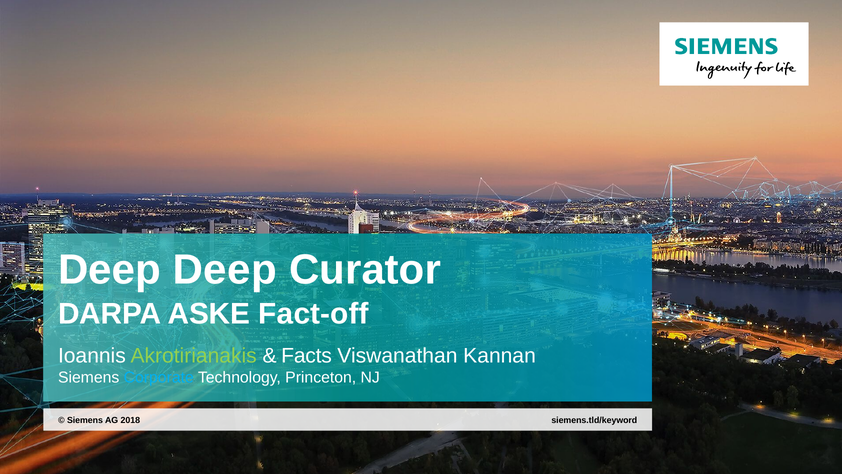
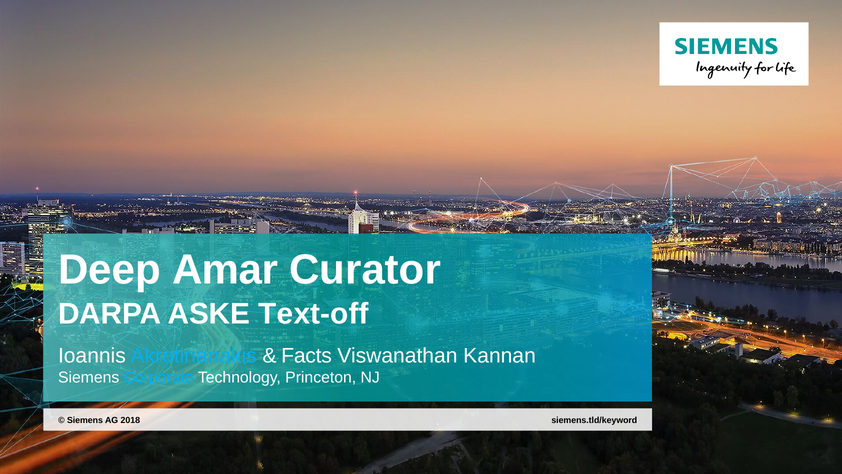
Deep Deep: Deep -> Amar
Fact-off: Fact-off -> Text-off
Akrotirianakis colour: light green -> light blue
